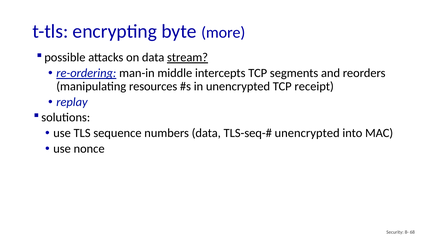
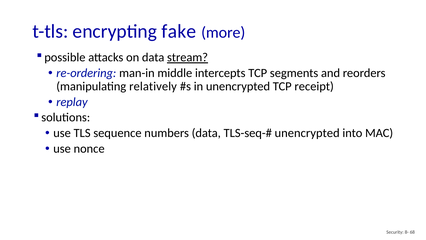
byte: byte -> fake
re-ordering underline: present -> none
resources: resources -> relatively
